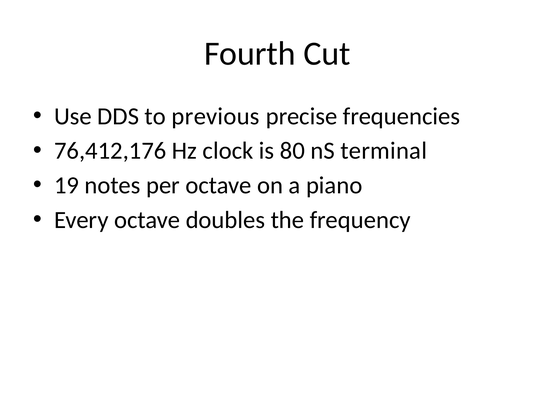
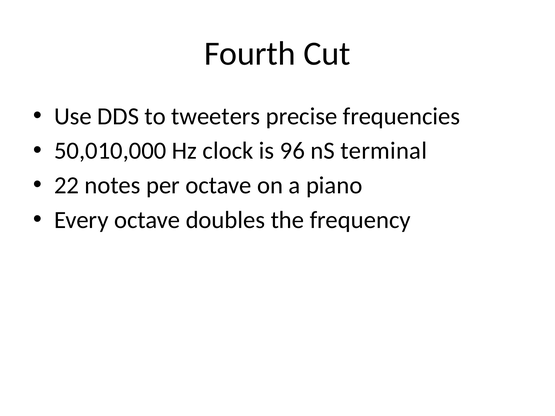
previous: previous -> tweeters
76,412,176: 76,412,176 -> 50,010,000
80: 80 -> 96
19: 19 -> 22
